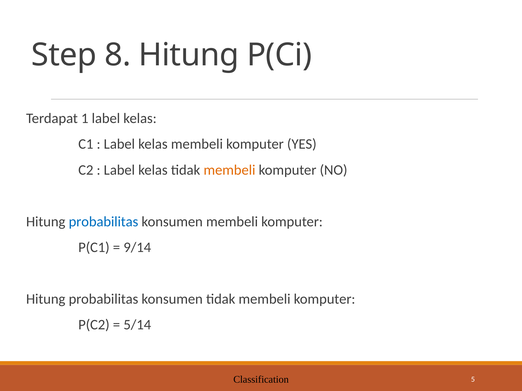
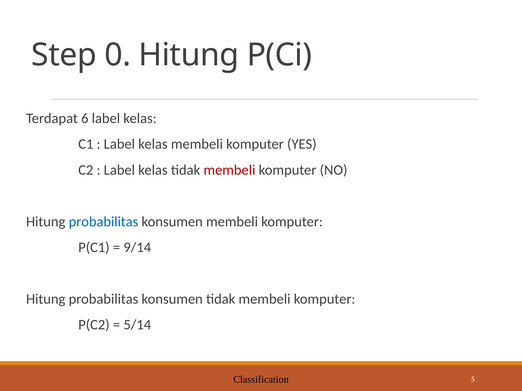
8: 8 -> 0
1: 1 -> 6
membeli at (229, 170) colour: orange -> red
